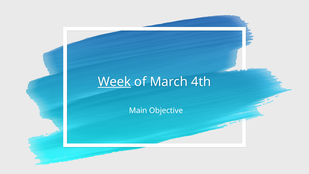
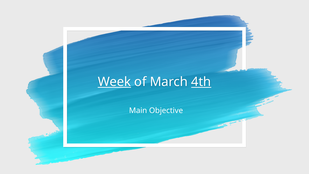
4th underline: none -> present
